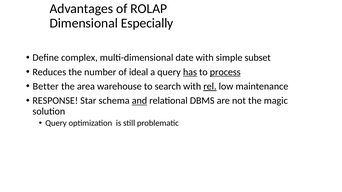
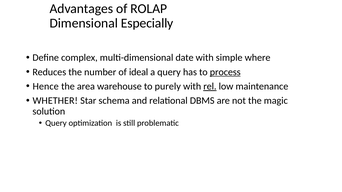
subset: subset -> where
has underline: present -> none
Better: Better -> Hence
search: search -> purely
RESPONSE: RESPONSE -> WHETHER
and underline: present -> none
